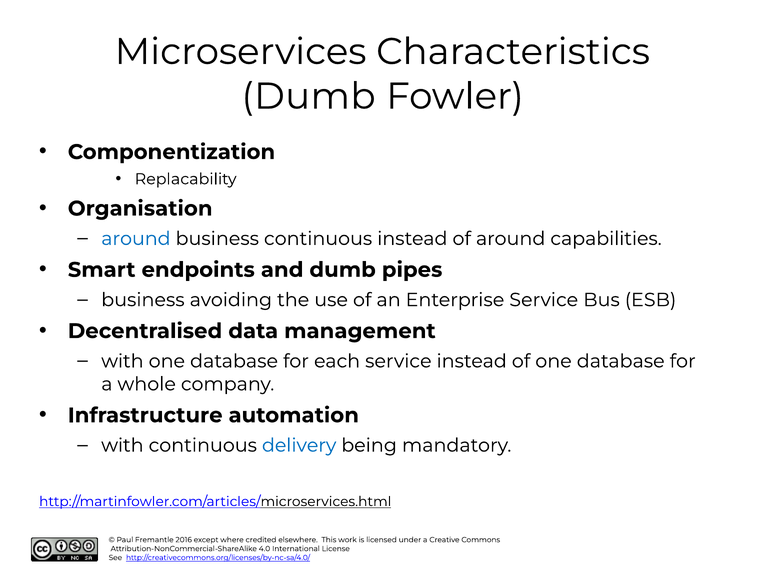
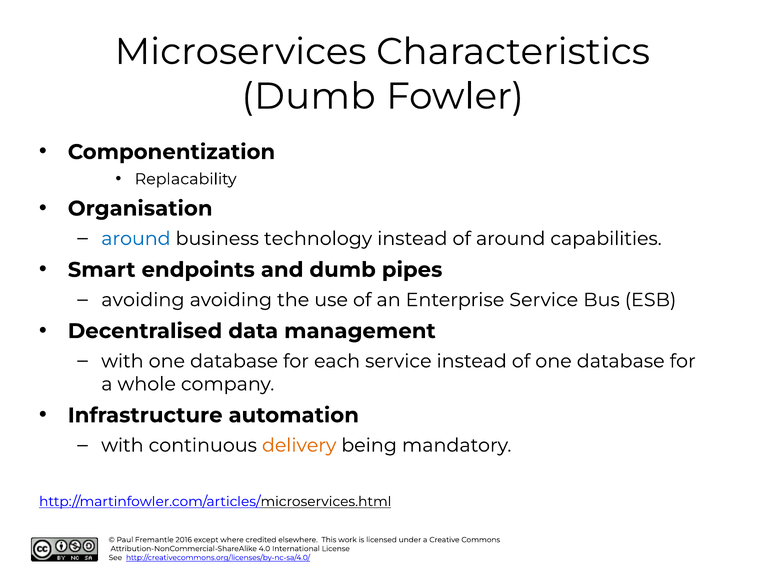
business continuous: continuous -> technology
business at (143, 300): business -> avoiding
delivery colour: blue -> orange
